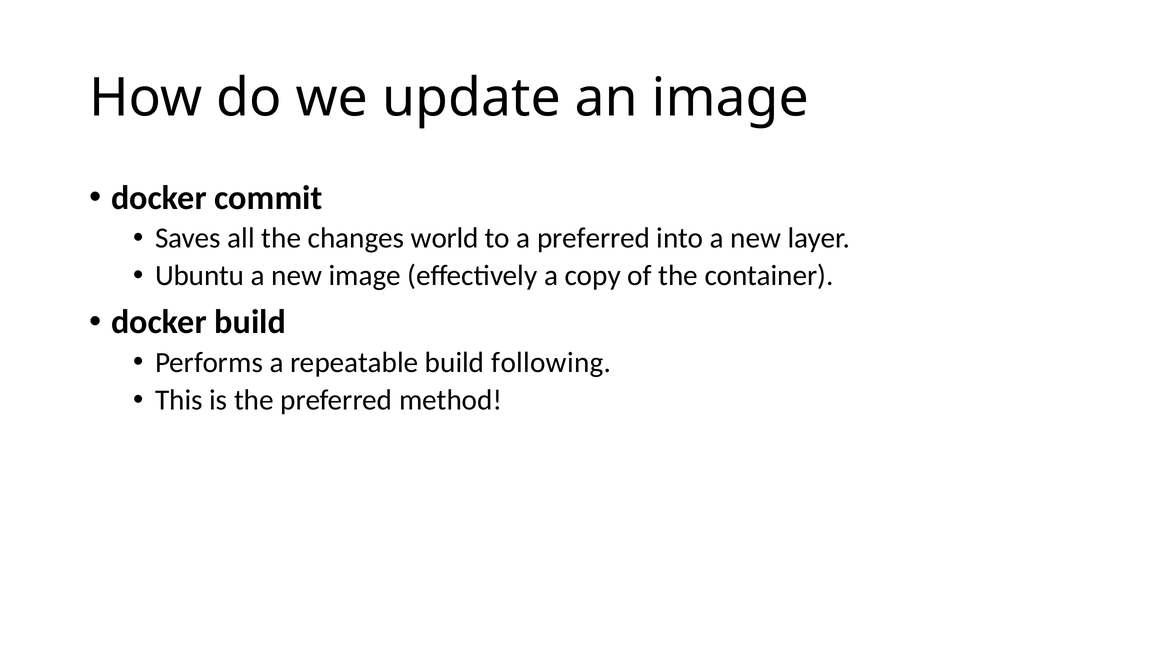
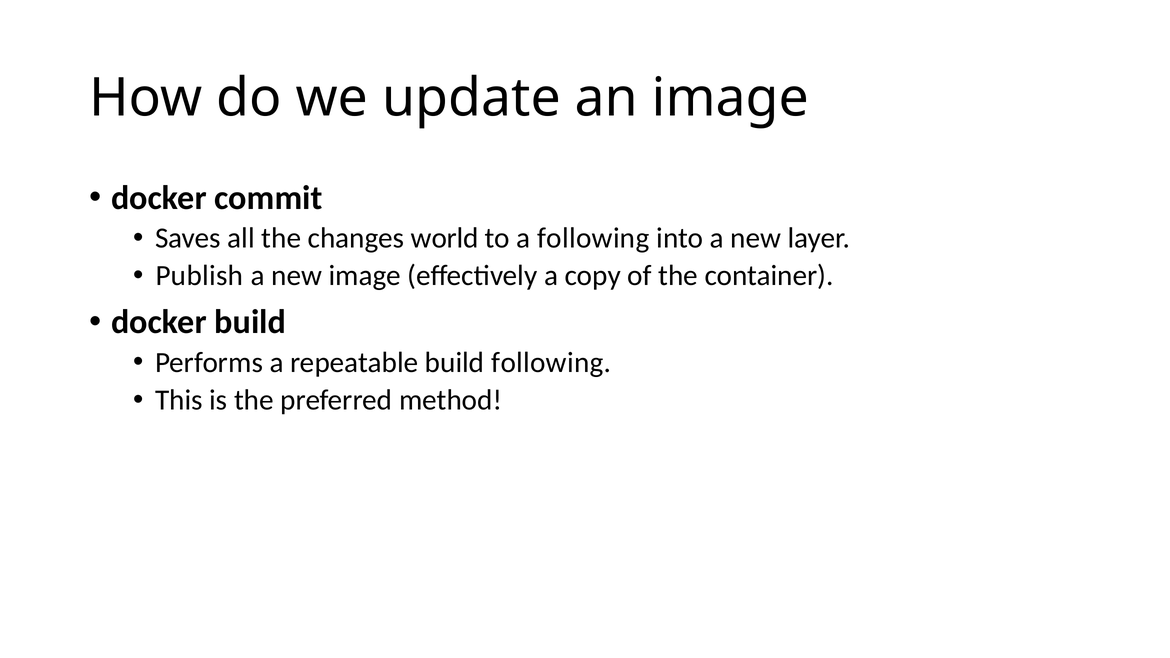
a preferred: preferred -> following
Ubuntu: Ubuntu -> Publish
